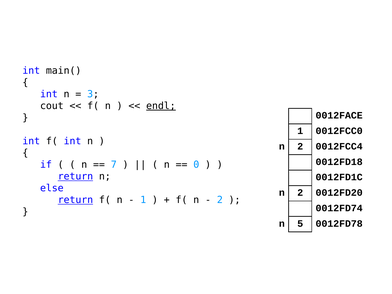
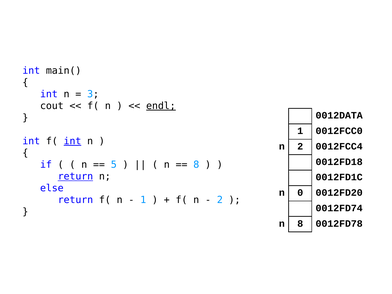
0012FACE: 0012FACE -> 0012DATA
int at (72, 141) underline: none -> present
7: 7 -> 5
0 at (196, 165): 0 -> 8
2 at (300, 193): 2 -> 0
return at (75, 200) underline: present -> none
n 5: 5 -> 8
